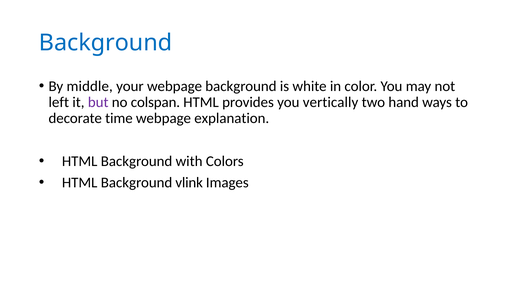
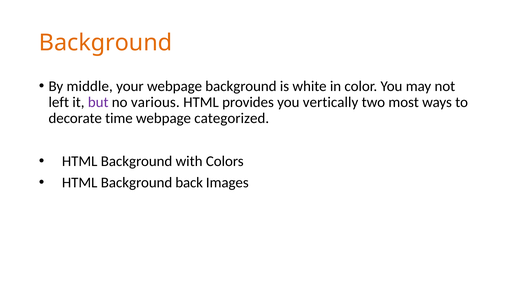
Background at (106, 43) colour: blue -> orange
colspan: colspan -> various
hand: hand -> most
explanation: explanation -> categorized
vlink: vlink -> back
